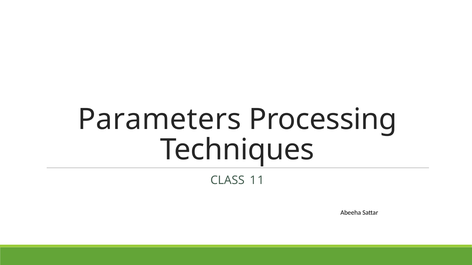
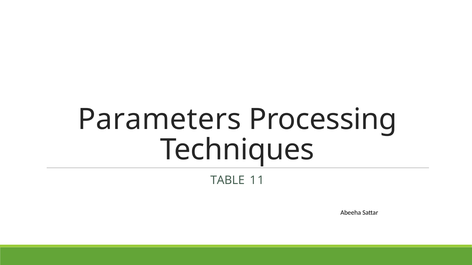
CLASS: CLASS -> TABLE
